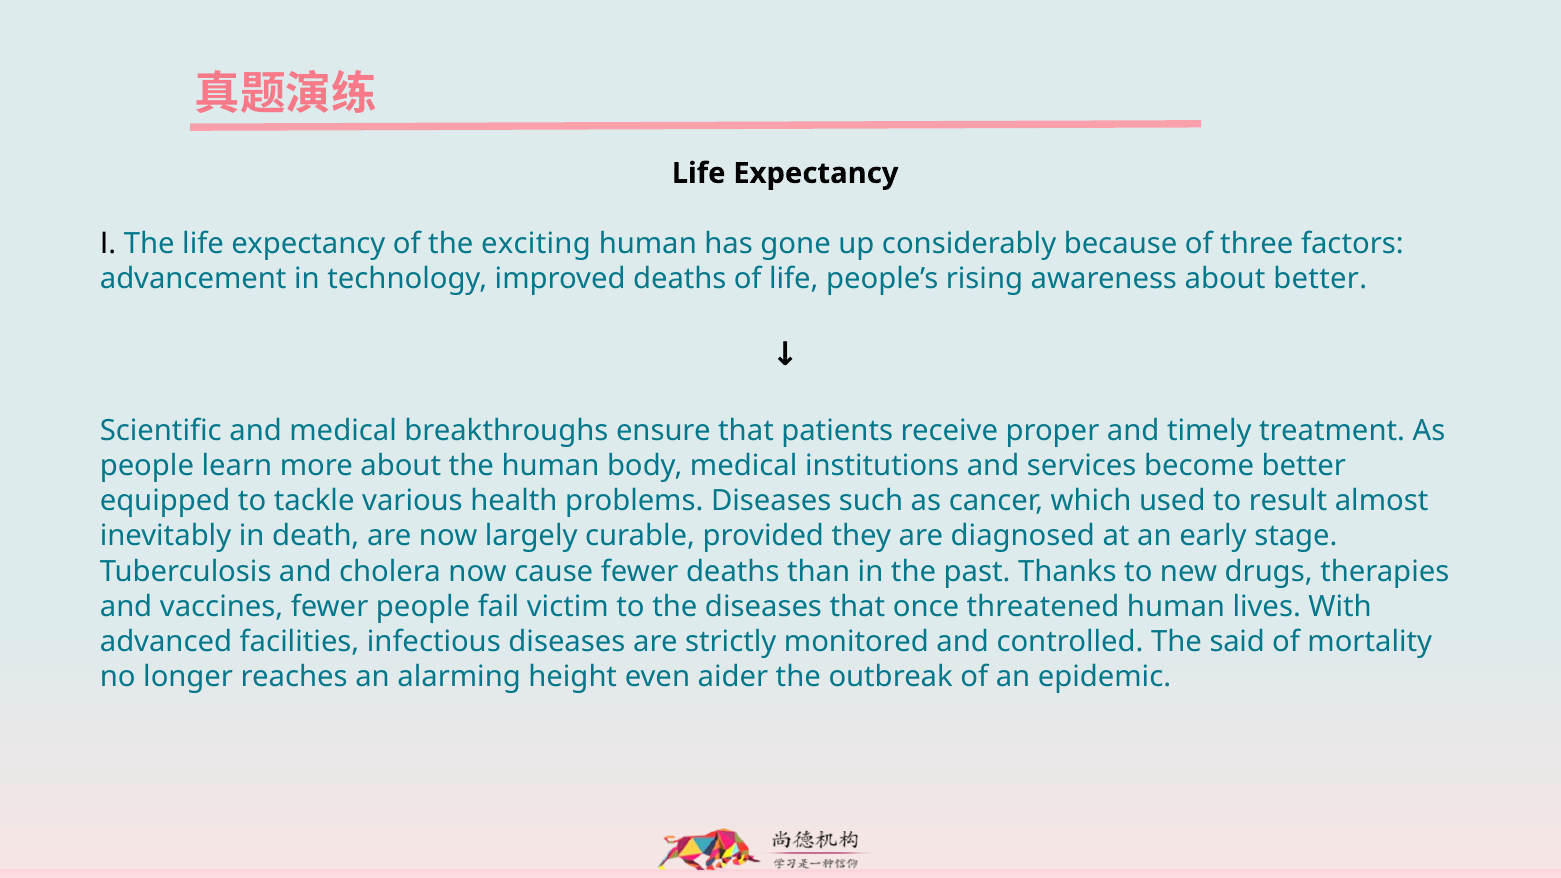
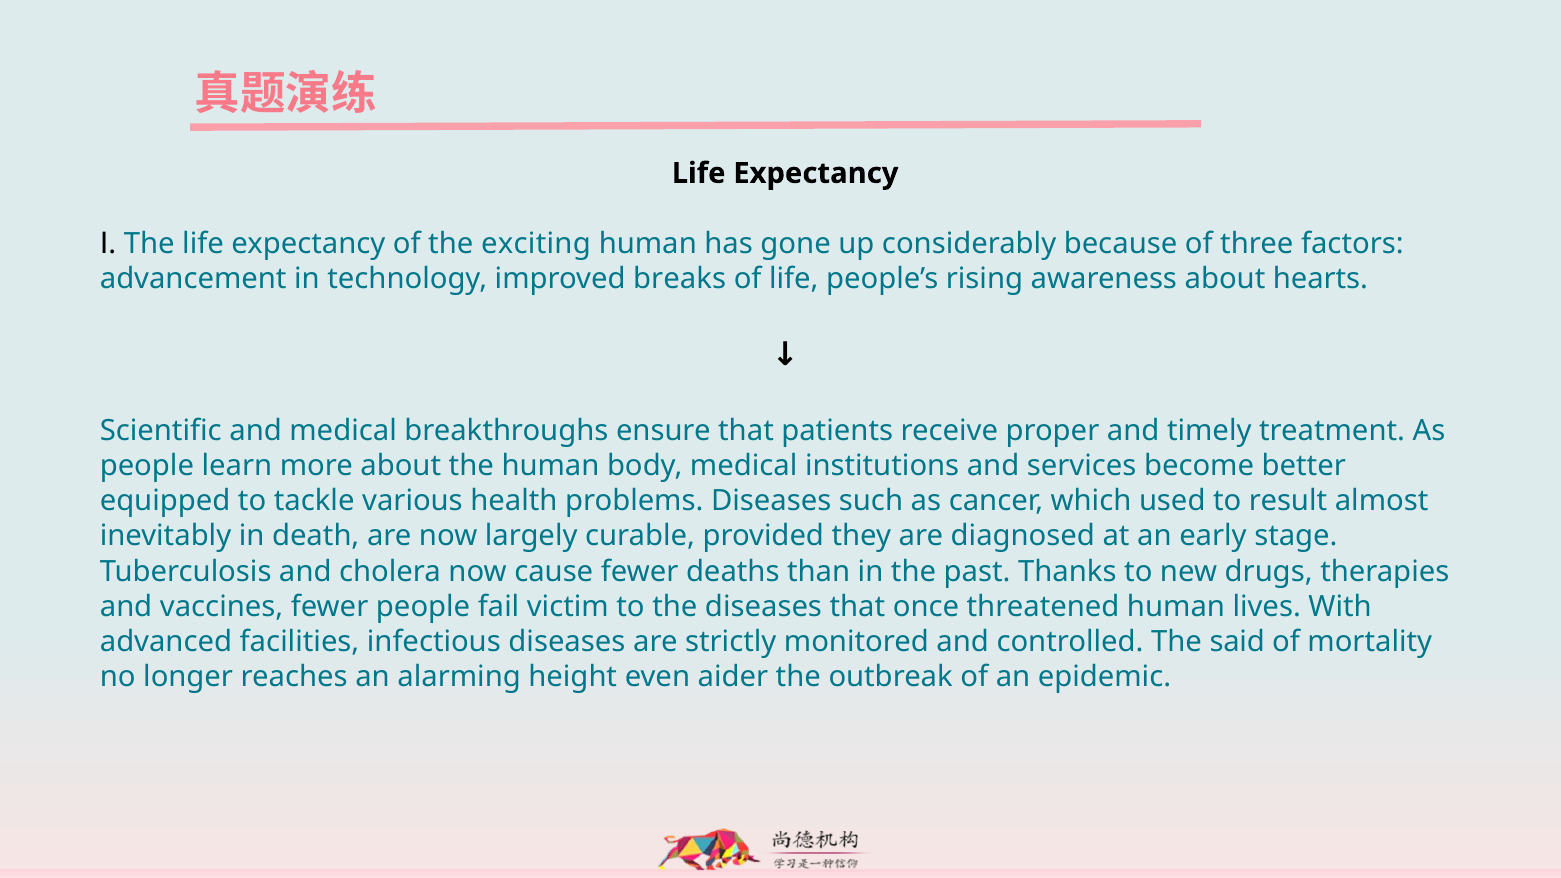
improved deaths: deaths -> breaks
about better: better -> hearts
